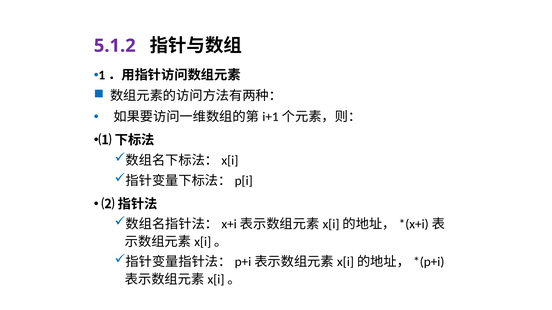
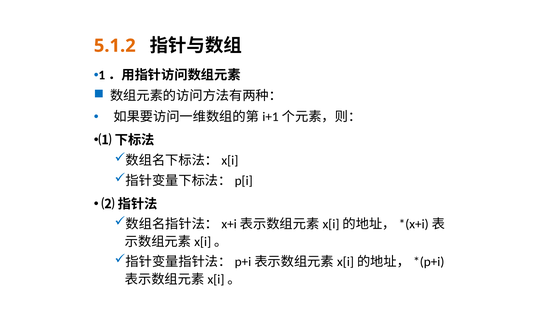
5.1.2 colour: purple -> orange
